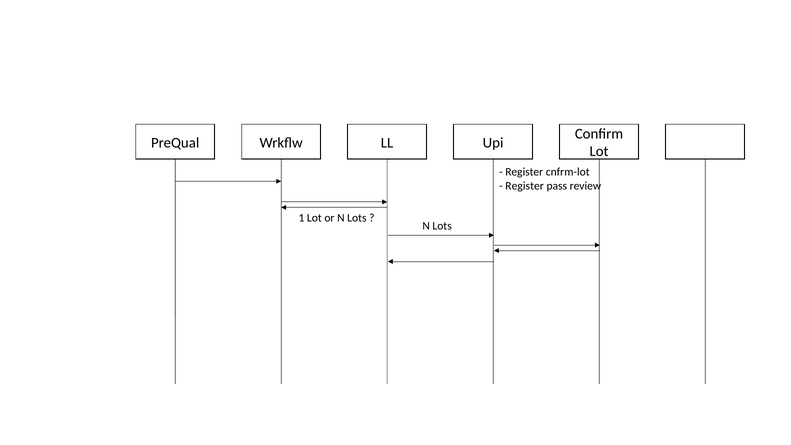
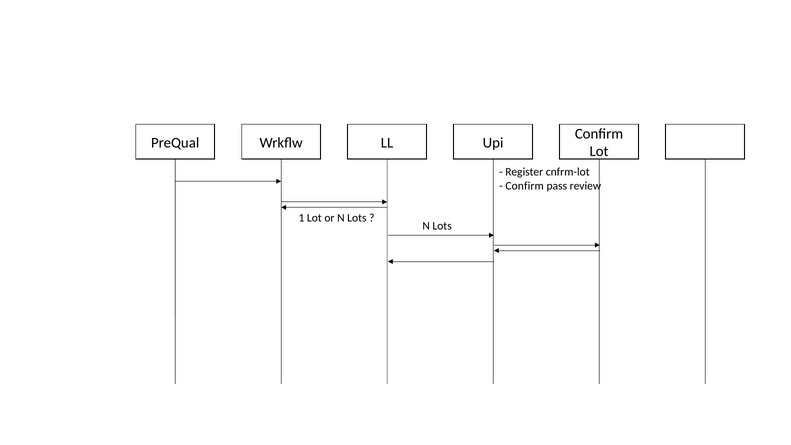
Register at (525, 186): Register -> Confirm
